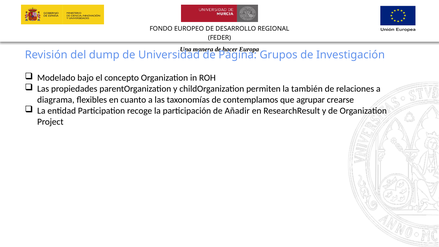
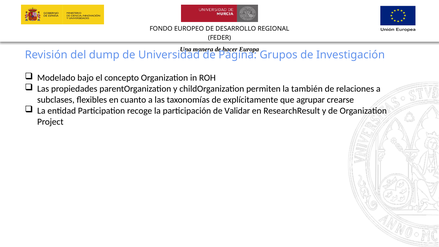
diagrama: diagrama -> subclases
contemplamos: contemplamos -> explícitamente
Añadir: Añadir -> Validar
